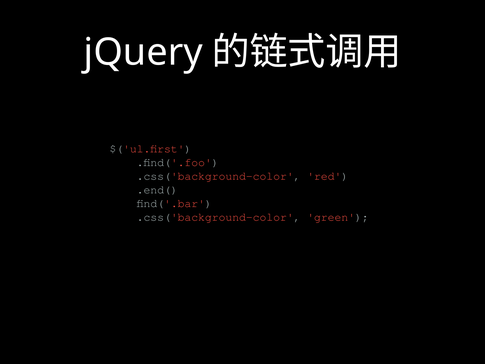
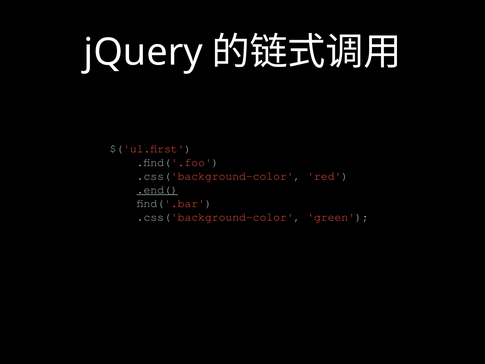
.end( underline: none -> present
